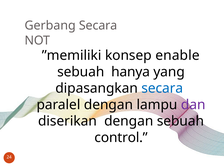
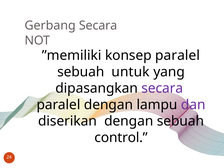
konsep enable: enable -> paralel
hanya: hanya -> untuk
secara at (162, 88) colour: blue -> purple
